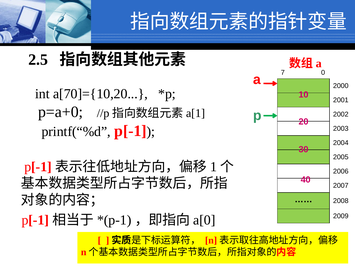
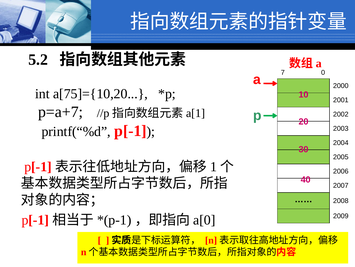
2.5: 2.5 -> 5.2
a[70]={10,20: a[70]={10,20 -> a[75]={10,20
p=a+0: p=a+0 -> p=a+7
